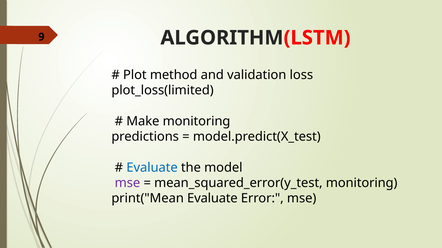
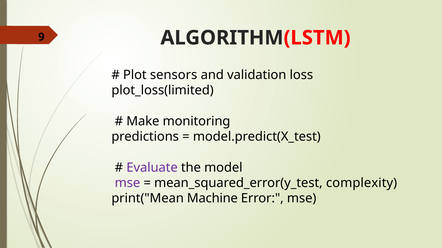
method: method -> sensors
Evaluate at (152, 168) colour: blue -> purple
mean_squared_error(y_test monitoring: monitoring -> complexity
print("Mean Evaluate: Evaluate -> Machine
